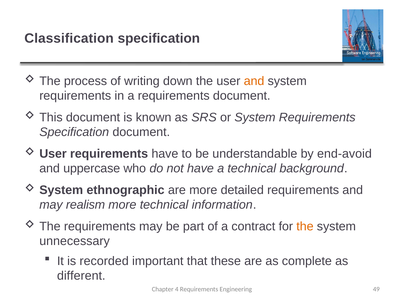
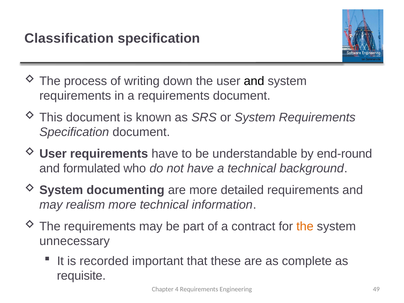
and at (254, 81) colour: orange -> black
end-avoid: end-avoid -> end-round
uppercase: uppercase -> formulated
ethnographic: ethnographic -> documenting
different: different -> requisite
